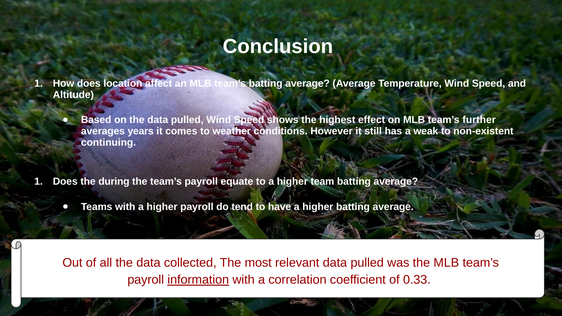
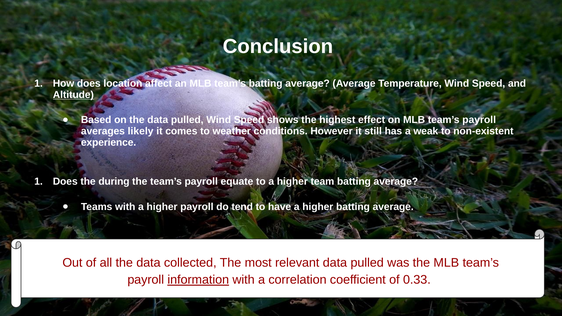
Altitude underline: none -> present
on MLB team’s further: further -> payroll
years: years -> likely
continuing: continuing -> experience
